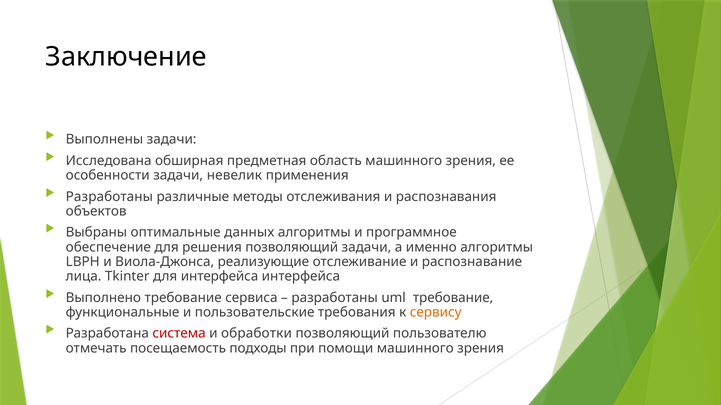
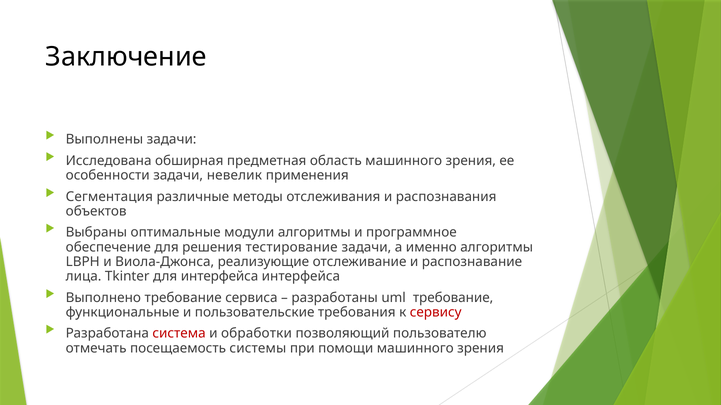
Разработаны at (109, 197): Разработаны -> Сегментация
данных: данных -> модули
решения позволяющий: позволяющий -> тестирование
сервису colour: orange -> red
подходы: подходы -> системы
